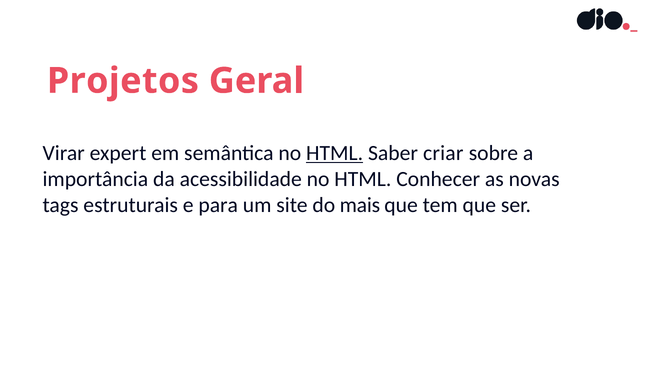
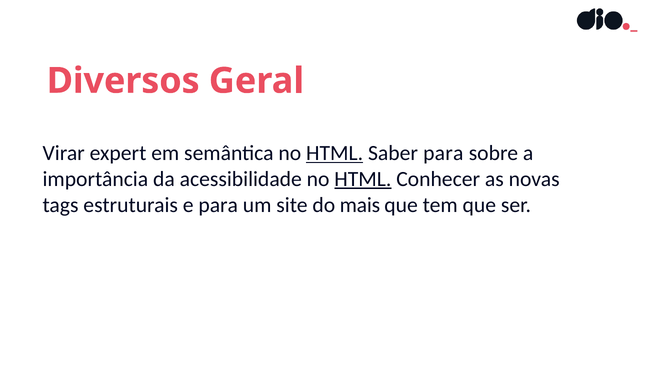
Projetos: Projetos -> Diversos
Saber criar: criar -> para
HTML at (363, 179) underline: none -> present
